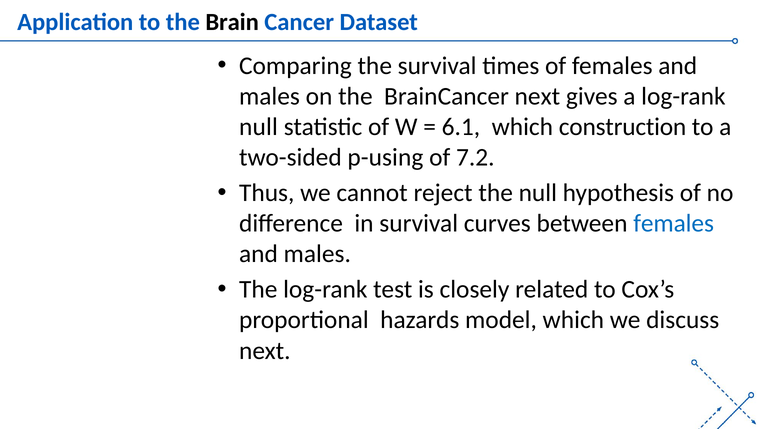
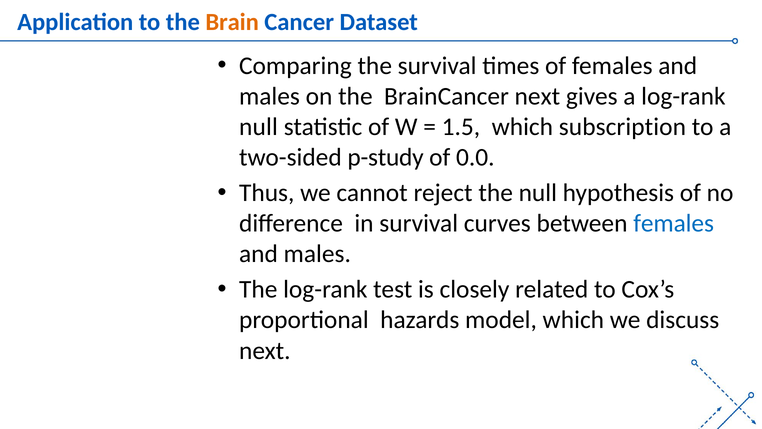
Brain colour: black -> orange
6.1: 6.1 -> 1.5
construction: construction -> subscription
p-using: p-using -> p-study
7.2: 7.2 -> 0.0
